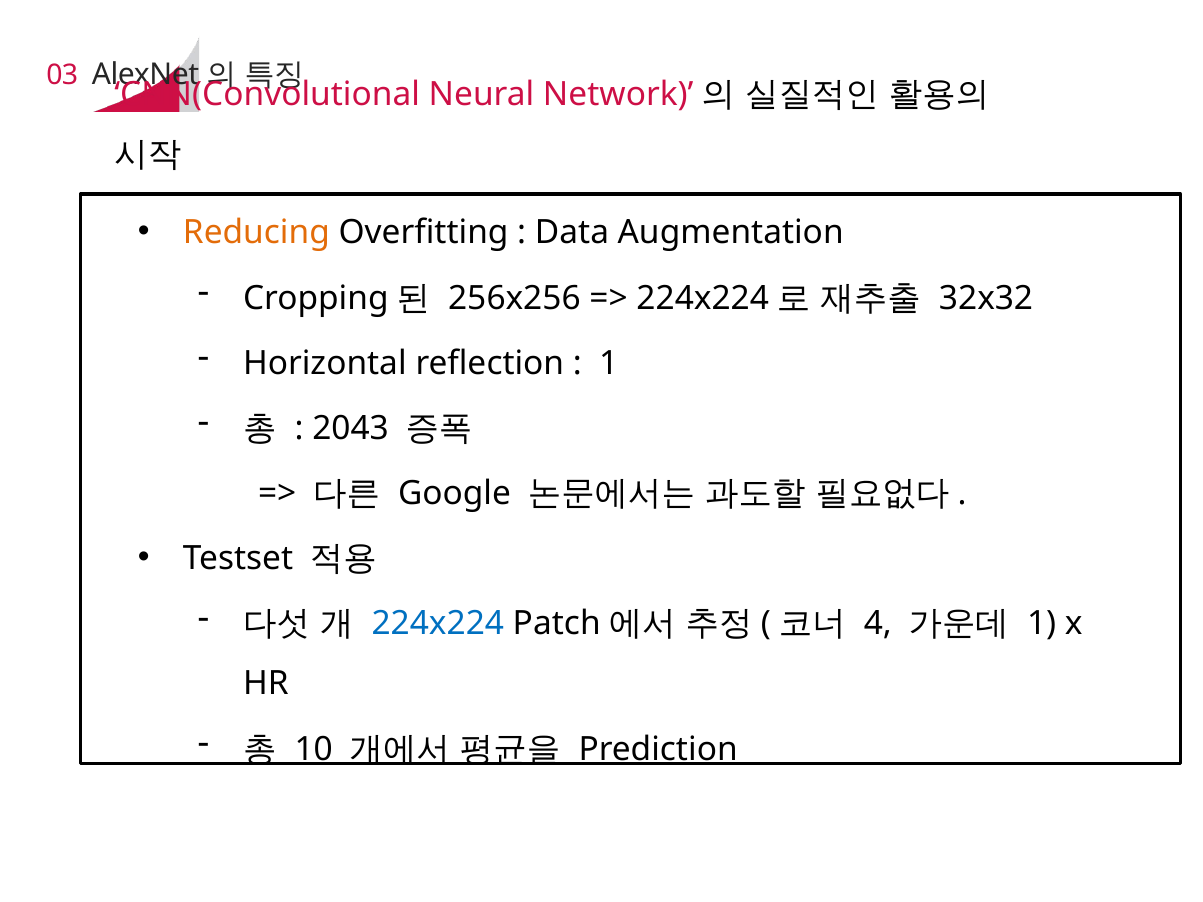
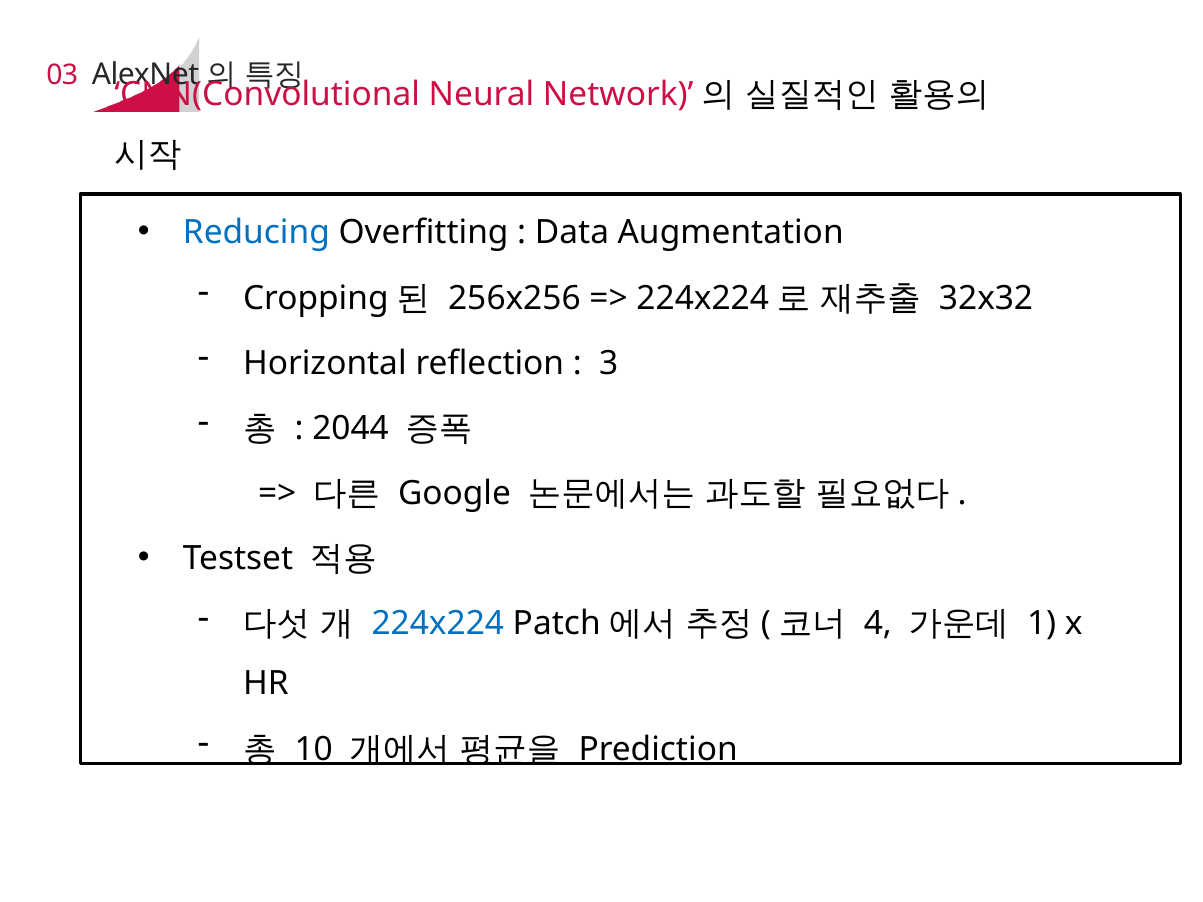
Reducing colour: orange -> blue
1 at (609, 363): 1 -> 3
2043: 2043 -> 2044
